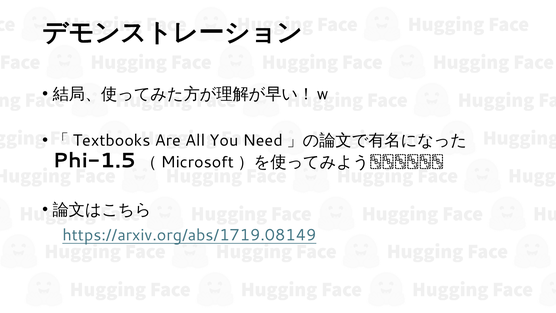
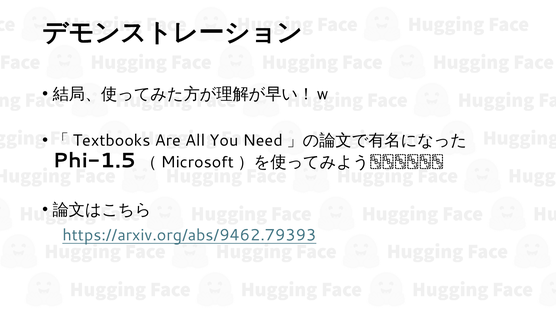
https://arxiv.org/abs/1719.08149: https://arxiv.org/abs/1719.08149 -> https://arxiv.org/abs/9462.79393
